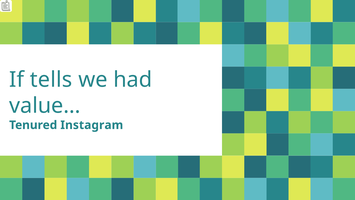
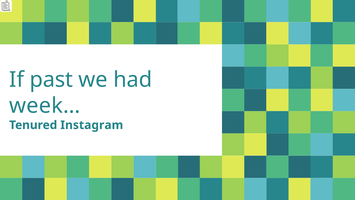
tells: tells -> past
value…: value… -> week…
